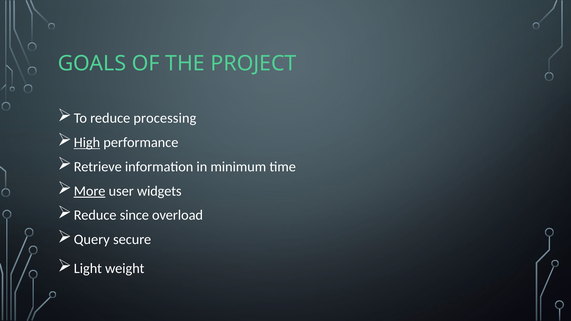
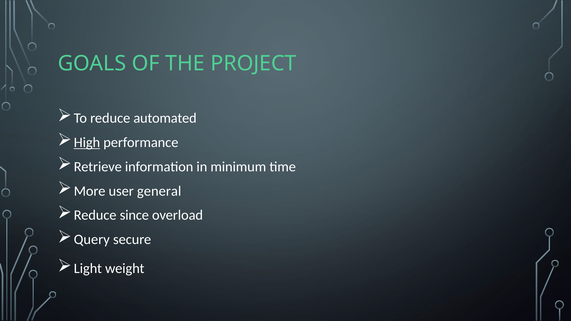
processing: processing -> automated
More underline: present -> none
widgets: widgets -> general
